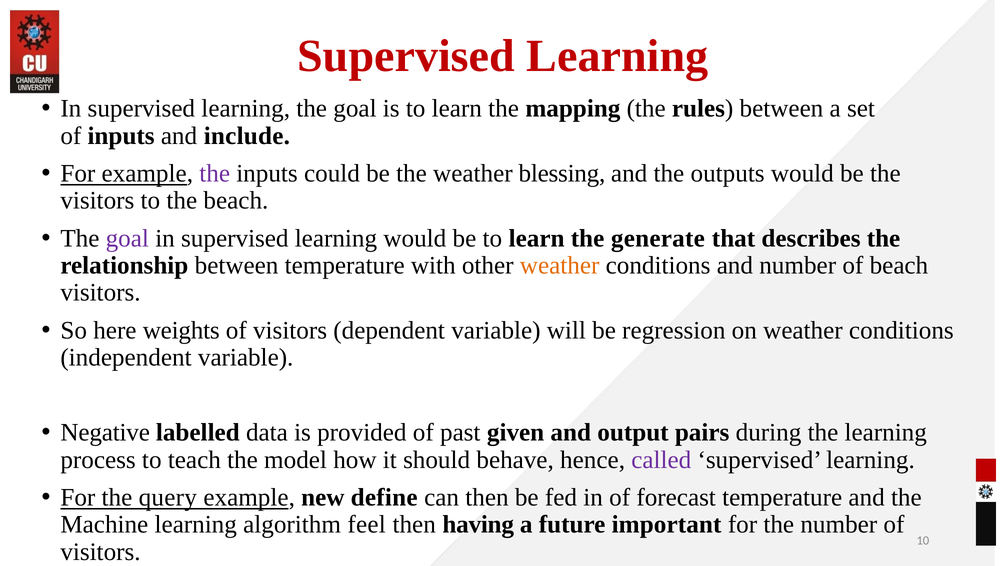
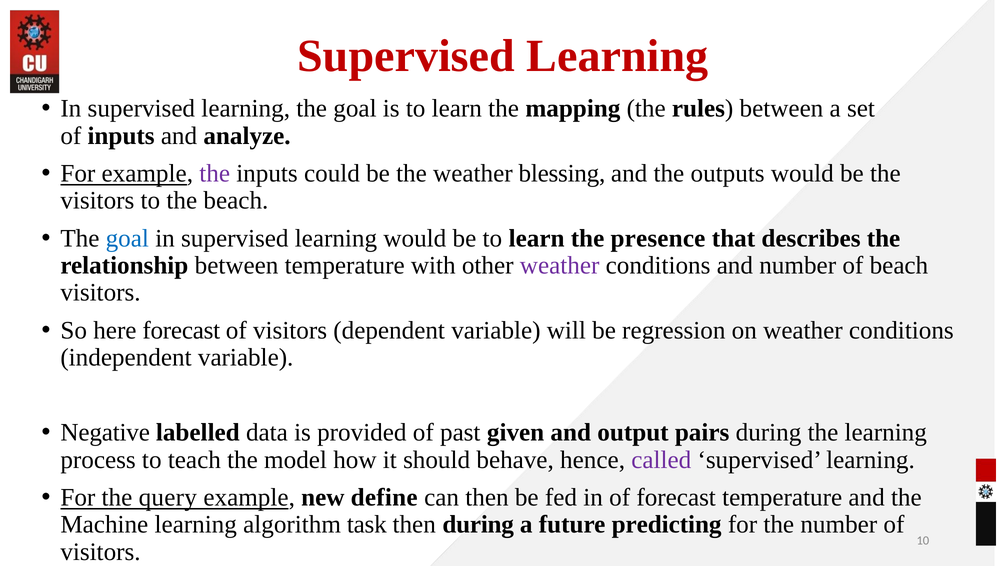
include: include -> analyze
goal at (127, 238) colour: purple -> blue
generate: generate -> presence
weather at (560, 265) colour: orange -> purple
here weights: weights -> forecast
feel: feel -> task
then having: having -> during
important: important -> predicting
